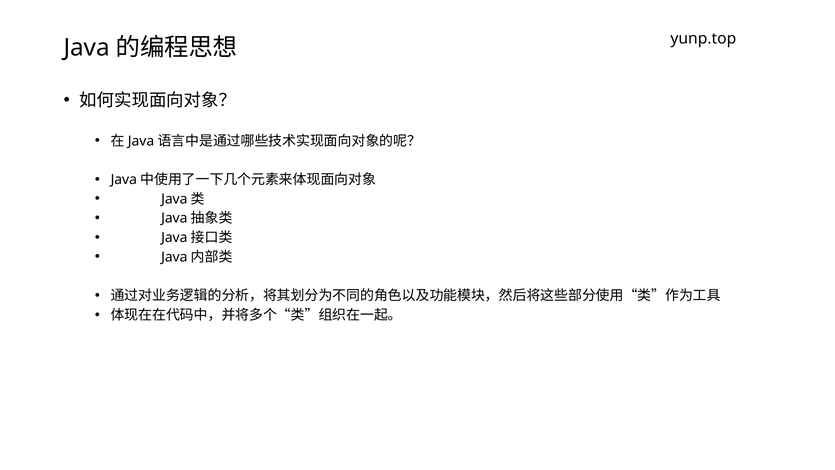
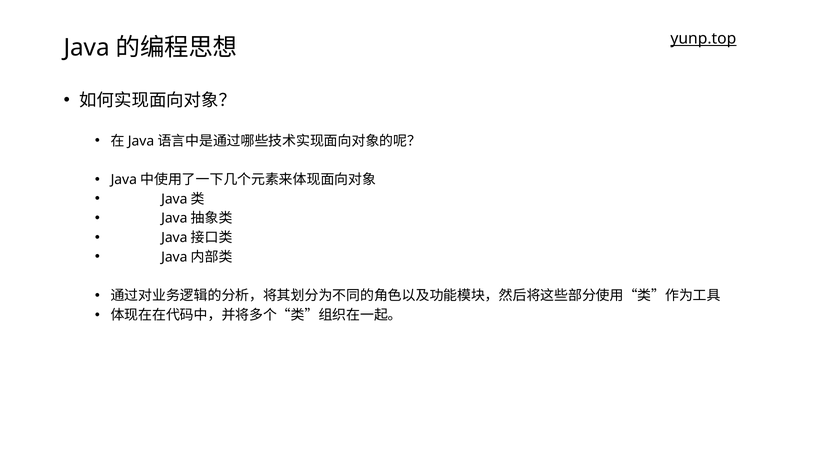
yunp.top underline: none -> present
